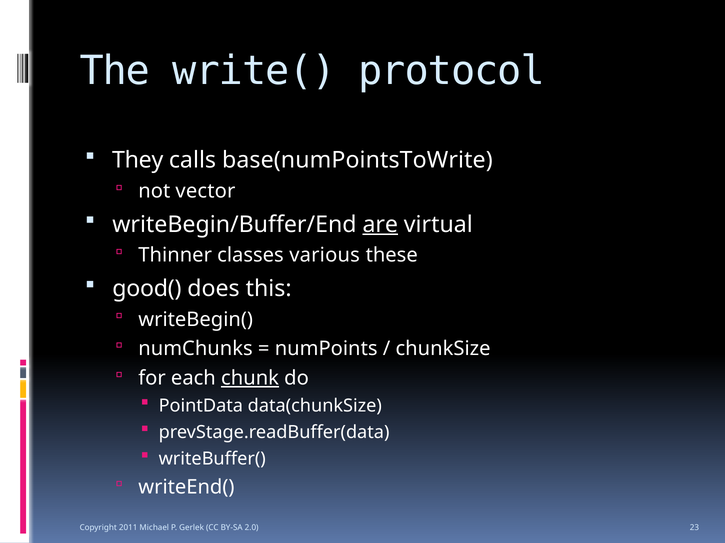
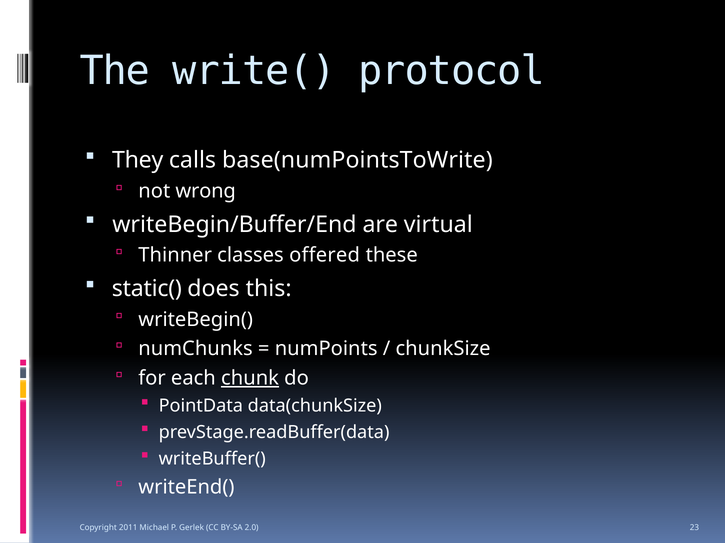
vector: vector -> wrong
are underline: present -> none
various: various -> offered
good(: good( -> static(
